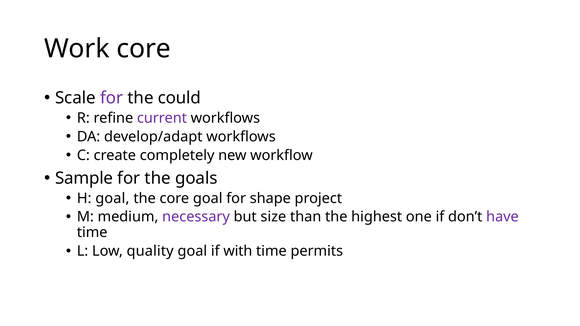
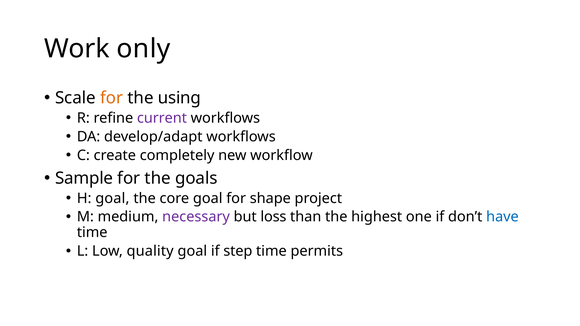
Work core: core -> only
for at (112, 98) colour: purple -> orange
could: could -> using
size: size -> loss
have colour: purple -> blue
with: with -> step
